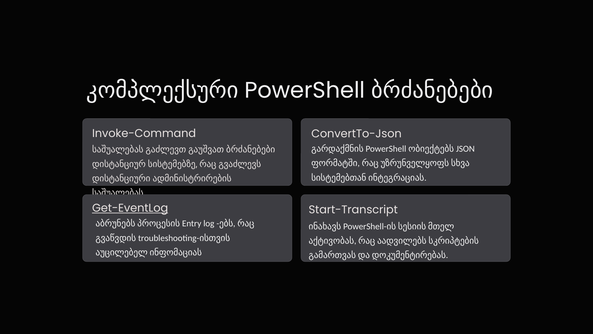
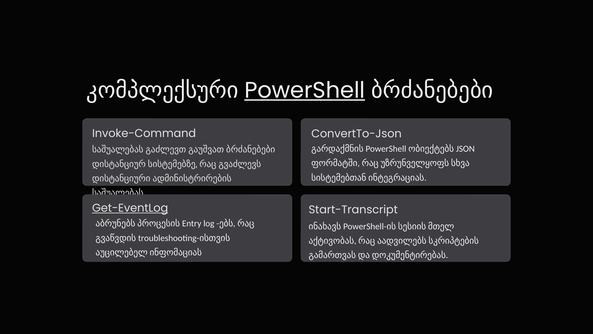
PowerShell underline: none -> present
